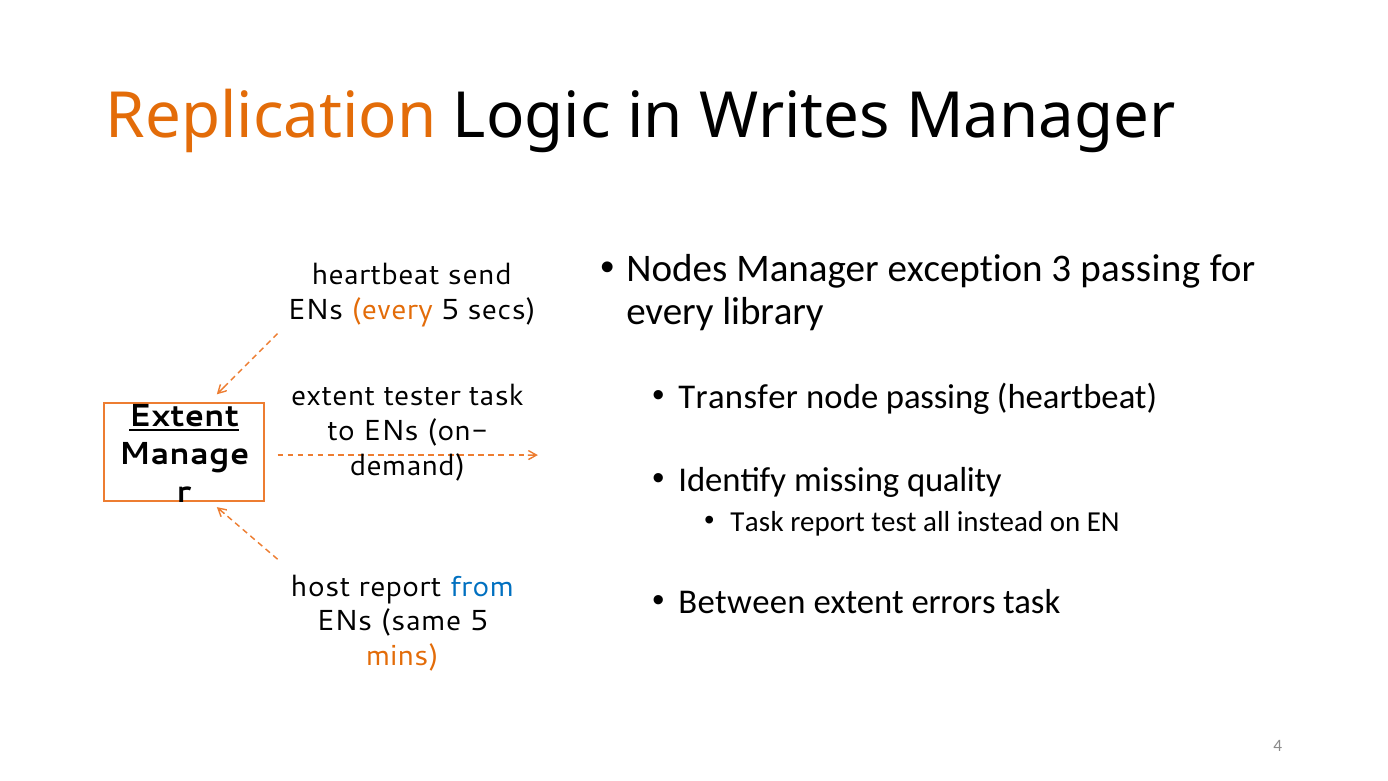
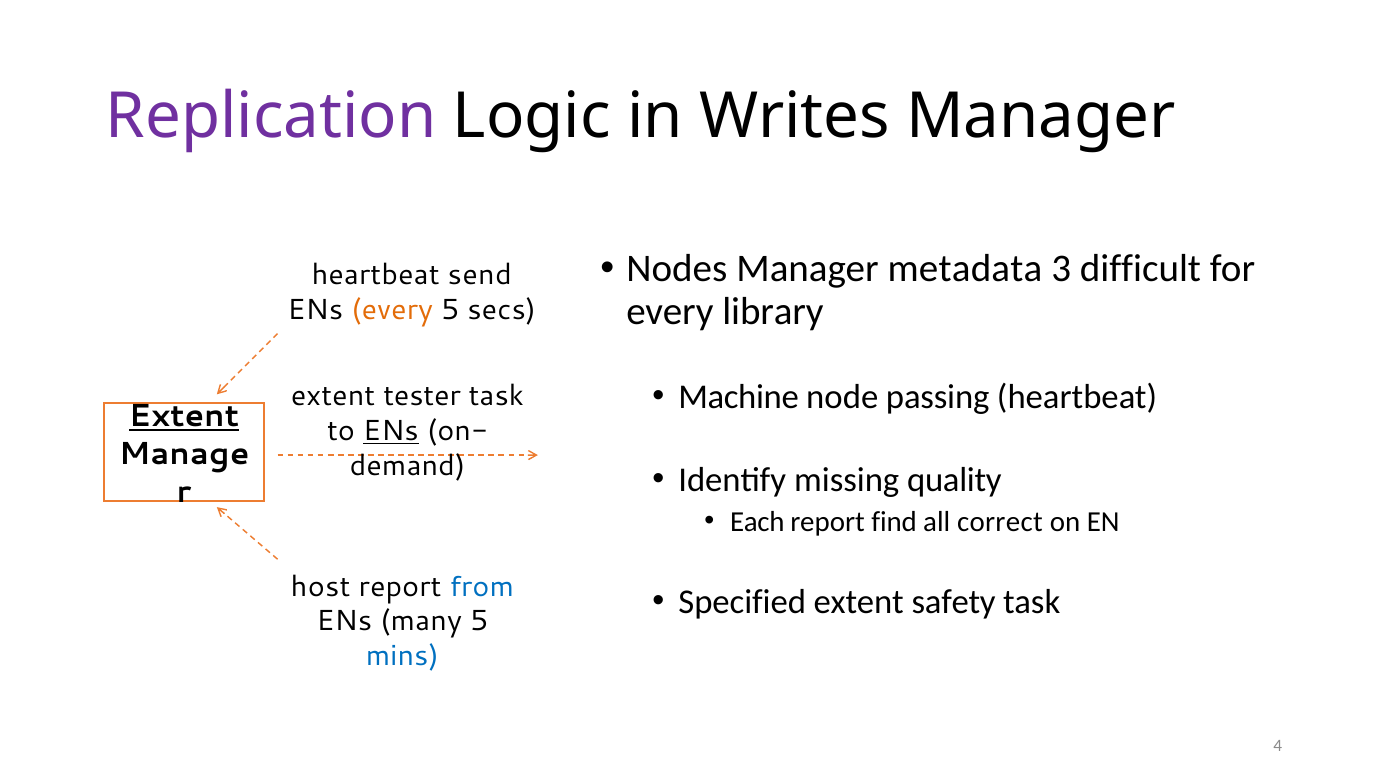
Replication colour: orange -> purple
exception: exception -> metadata
3 passing: passing -> difficult
Transfer: Transfer -> Machine
ENs at (391, 431) underline: none -> present
Task at (757, 521): Task -> Each
test: test -> find
instead: instead -> correct
Between: Between -> Specified
errors: errors -> safety
same: same -> many
mins colour: orange -> blue
